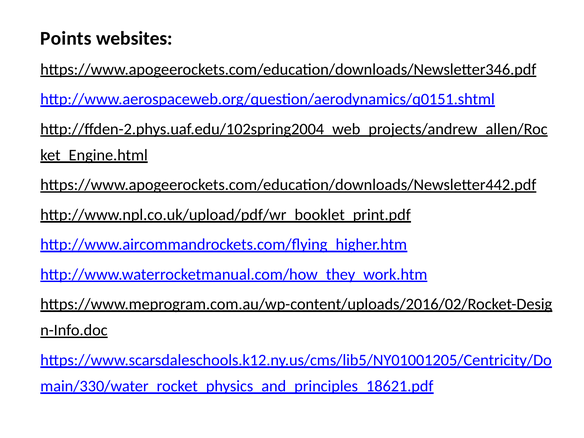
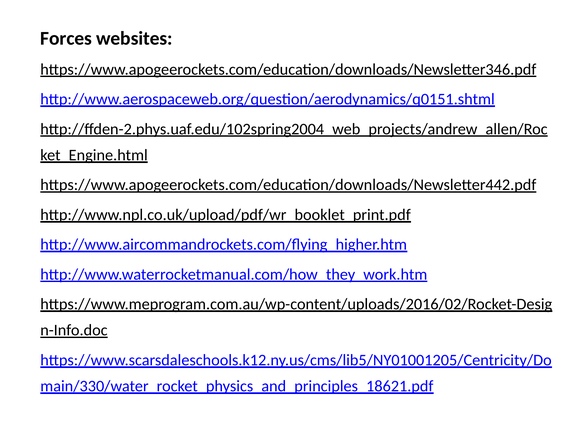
Points: Points -> Forces
